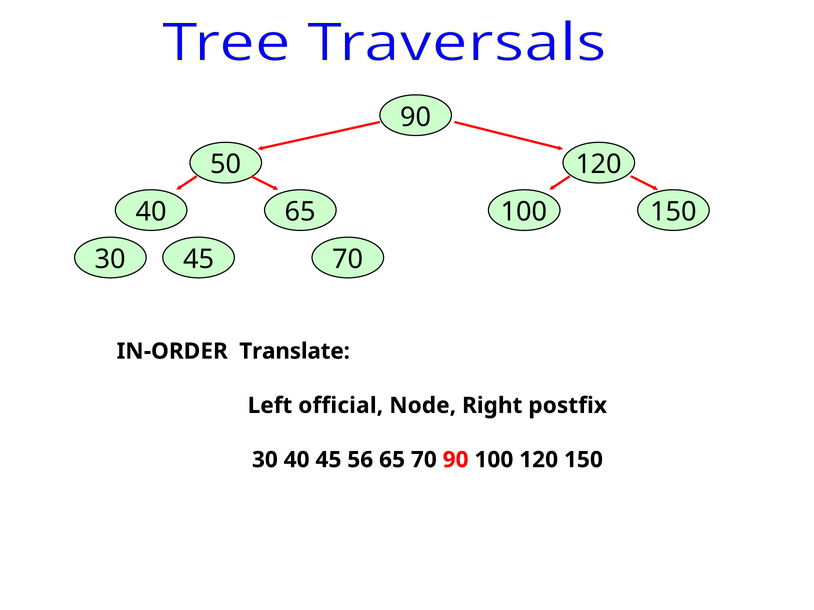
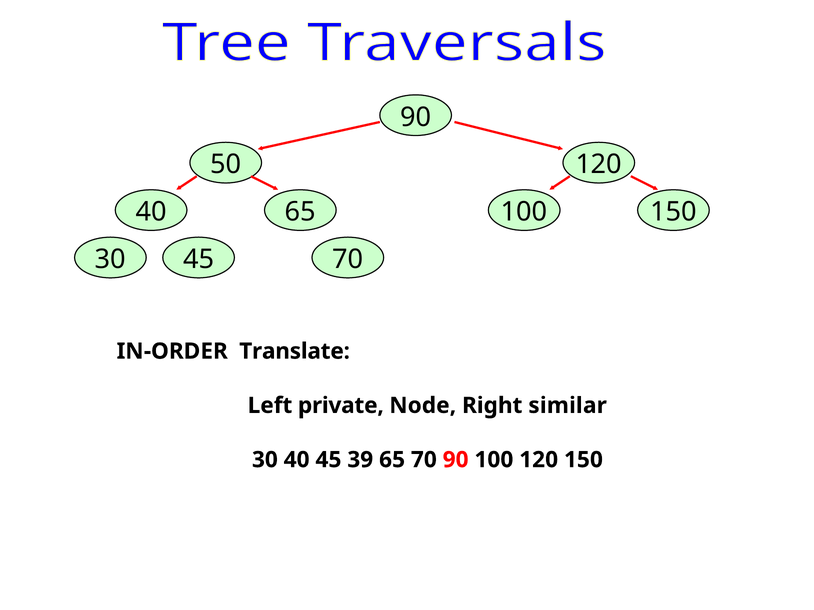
official: official -> private
postfix: postfix -> similar
56: 56 -> 39
